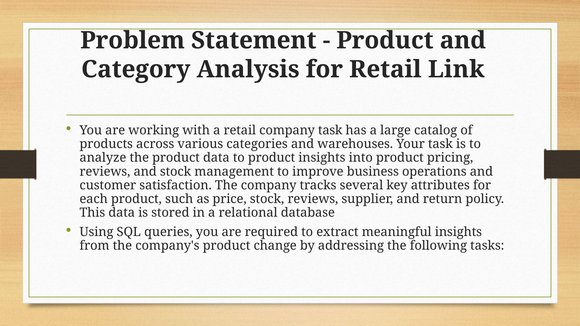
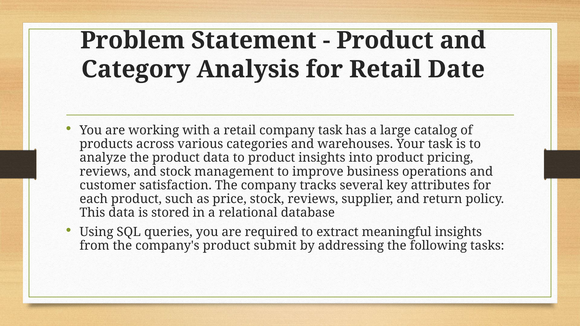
Link: Link -> Date
change: change -> submit
